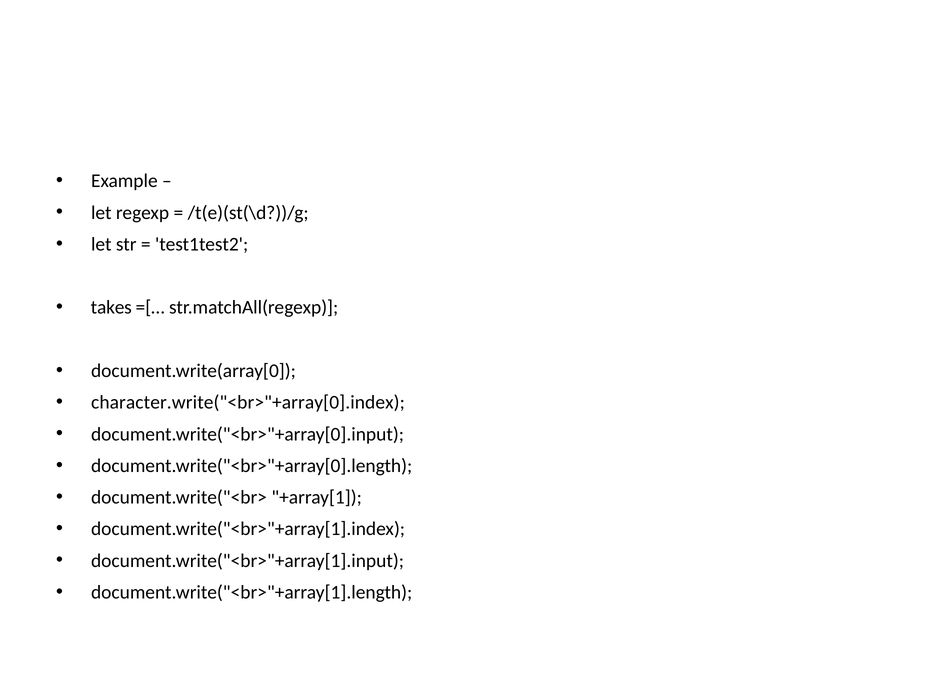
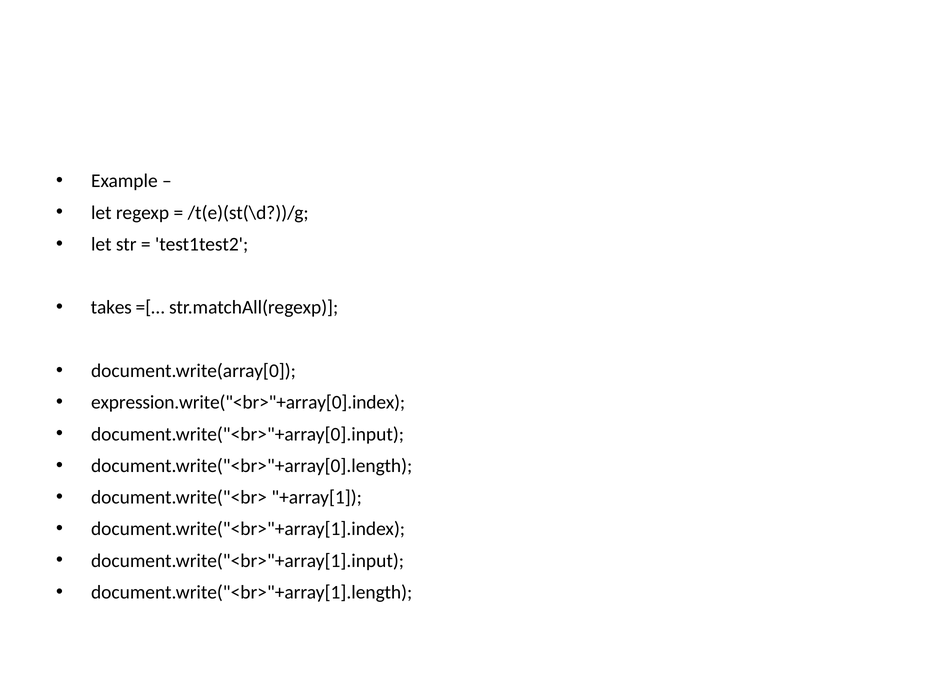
character.write("<br>"+array[0].index: character.write("<br>"+array[0].index -> expression.write("<br>"+array[0].index
